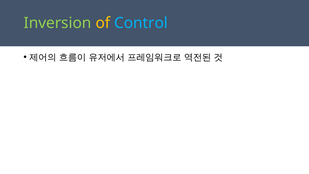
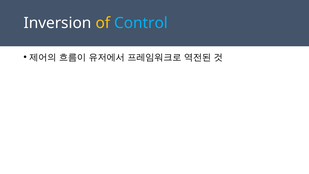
Inversion colour: light green -> white
